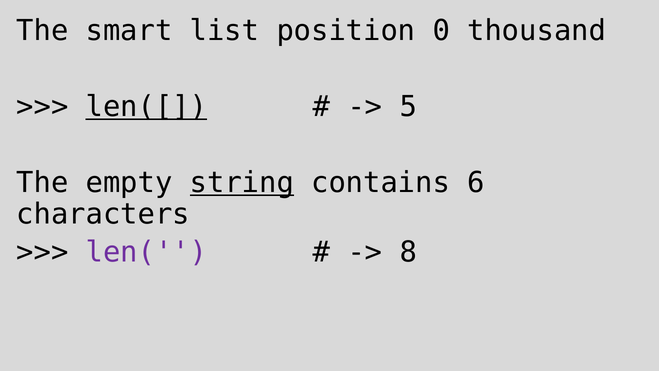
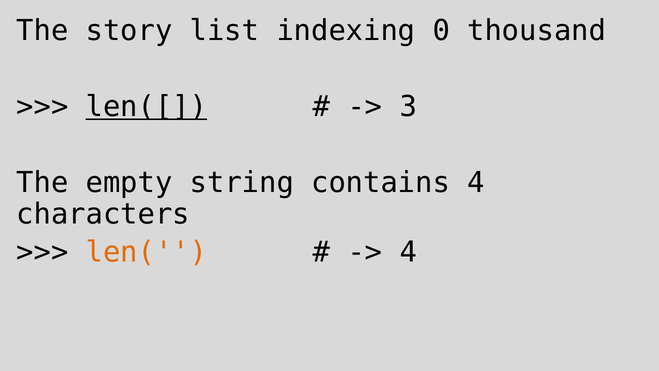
smart: smart -> story
position: position -> indexing
5: 5 -> 3
string underline: present -> none
contains 6: 6 -> 4
len( colour: purple -> orange
8 at (408, 252): 8 -> 4
